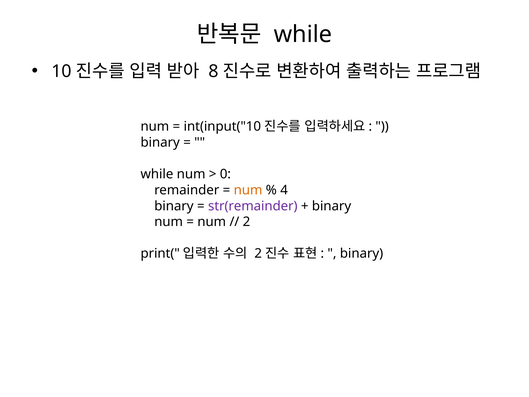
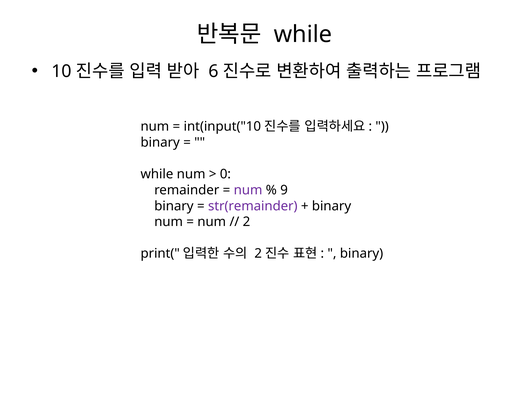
8: 8 -> 6
num at (248, 190) colour: orange -> purple
4: 4 -> 9
